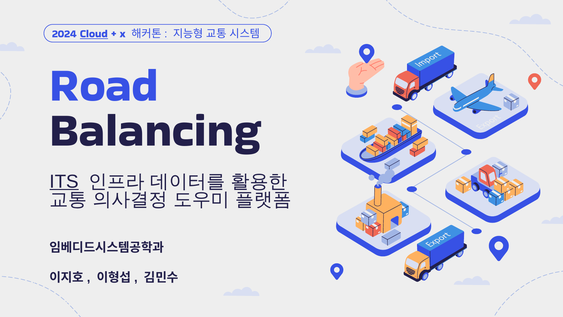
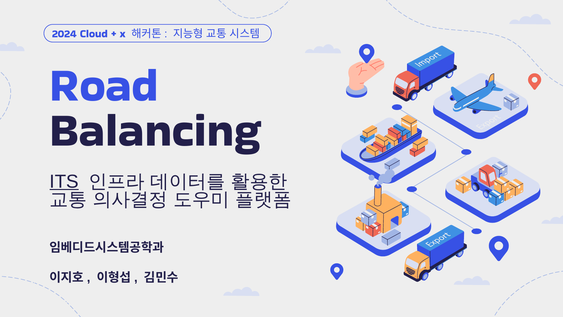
Cloud underline: present -> none
